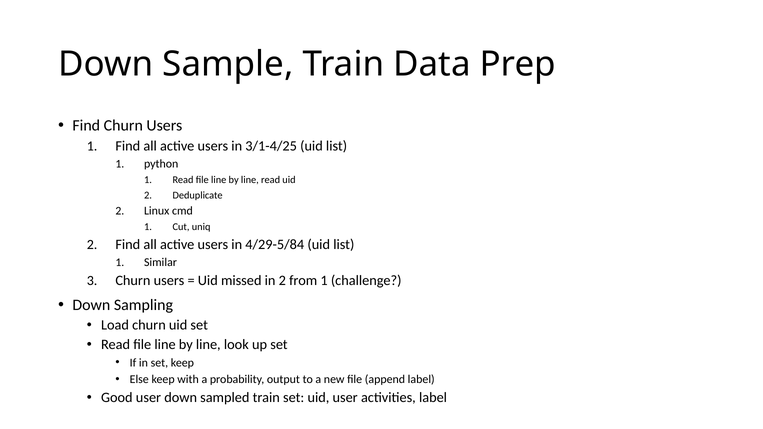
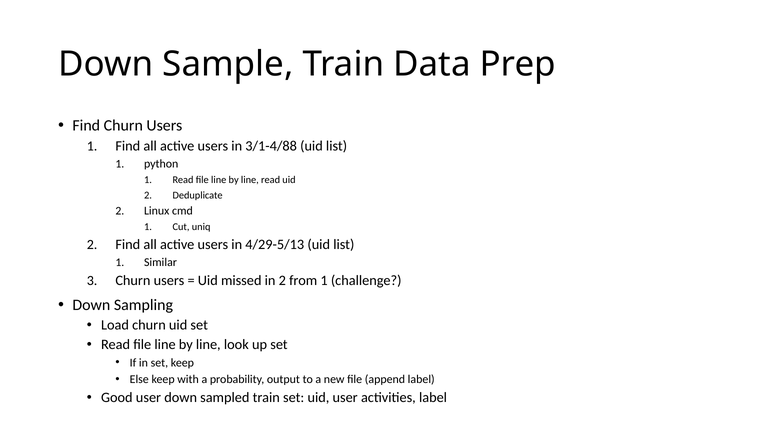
3/1-4/25: 3/1-4/25 -> 3/1-4/88
4/29-5/84: 4/29-5/84 -> 4/29-5/13
